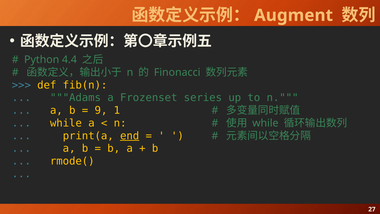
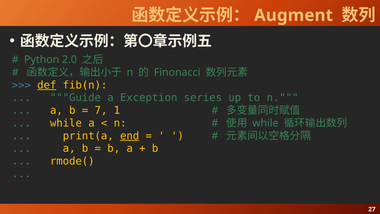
4.4: 4.4 -> 2.0
def underline: none -> present
Adams: Adams -> Guide
Frozenset: Frozenset -> Exception
9: 9 -> 7
